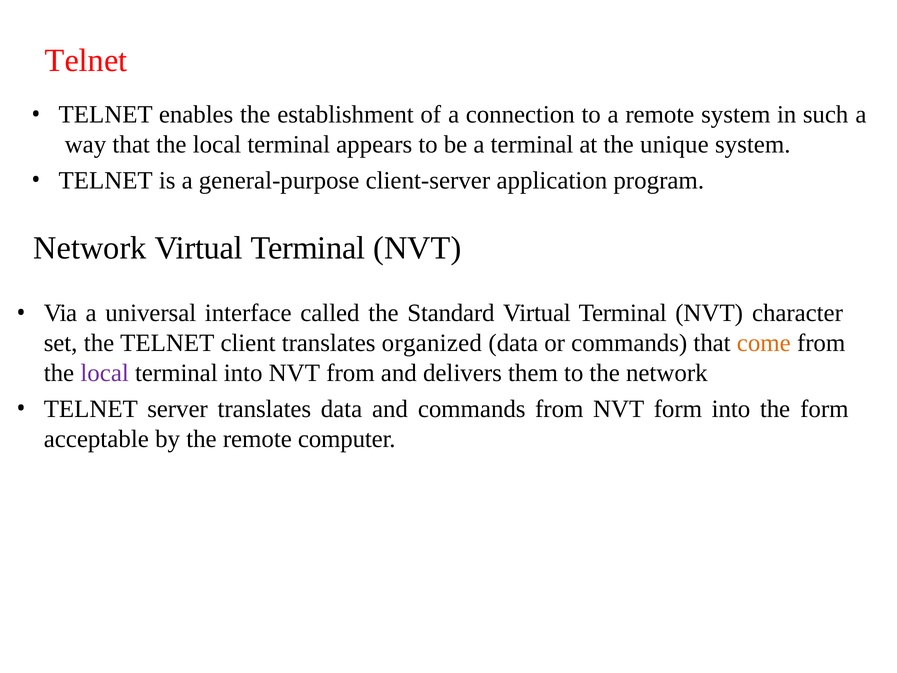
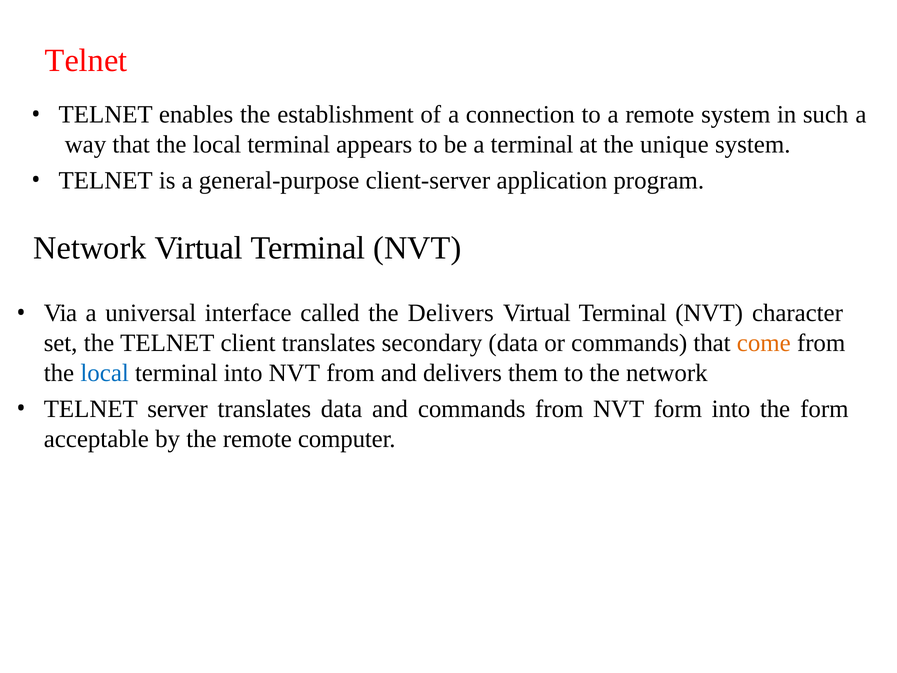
the Standard: Standard -> Delivers
organized: organized -> secondary
local at (105, 373) colour: purple -> blue
